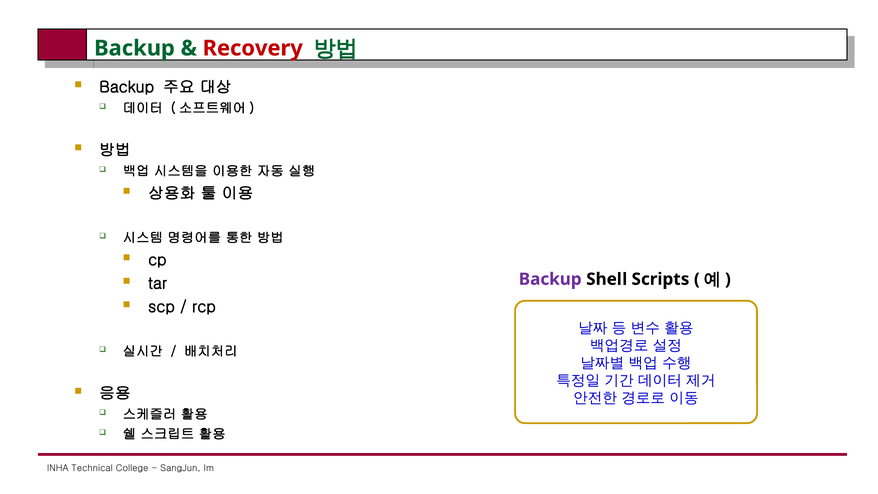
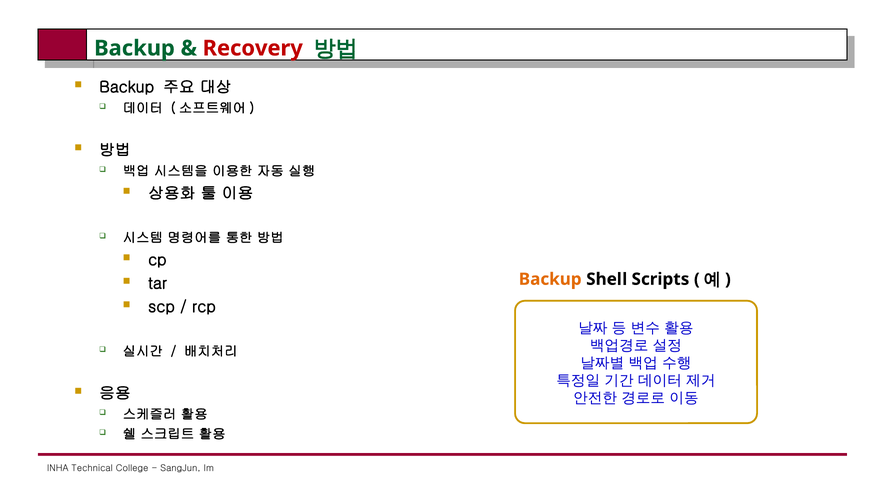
Backup at (550, 279) colour: purple -> orange
